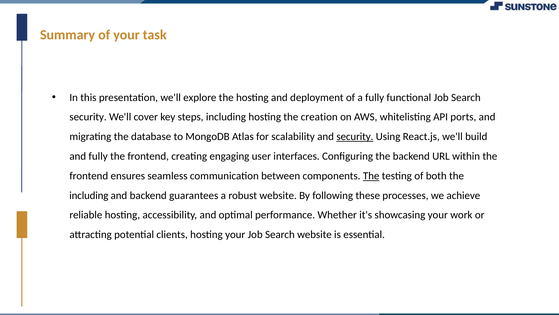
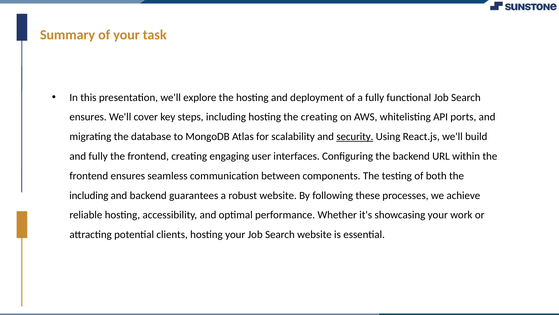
security at (88, 117): security -> ensures
the creation: creation -> creating
The at (371, 176) underline: present -> none
